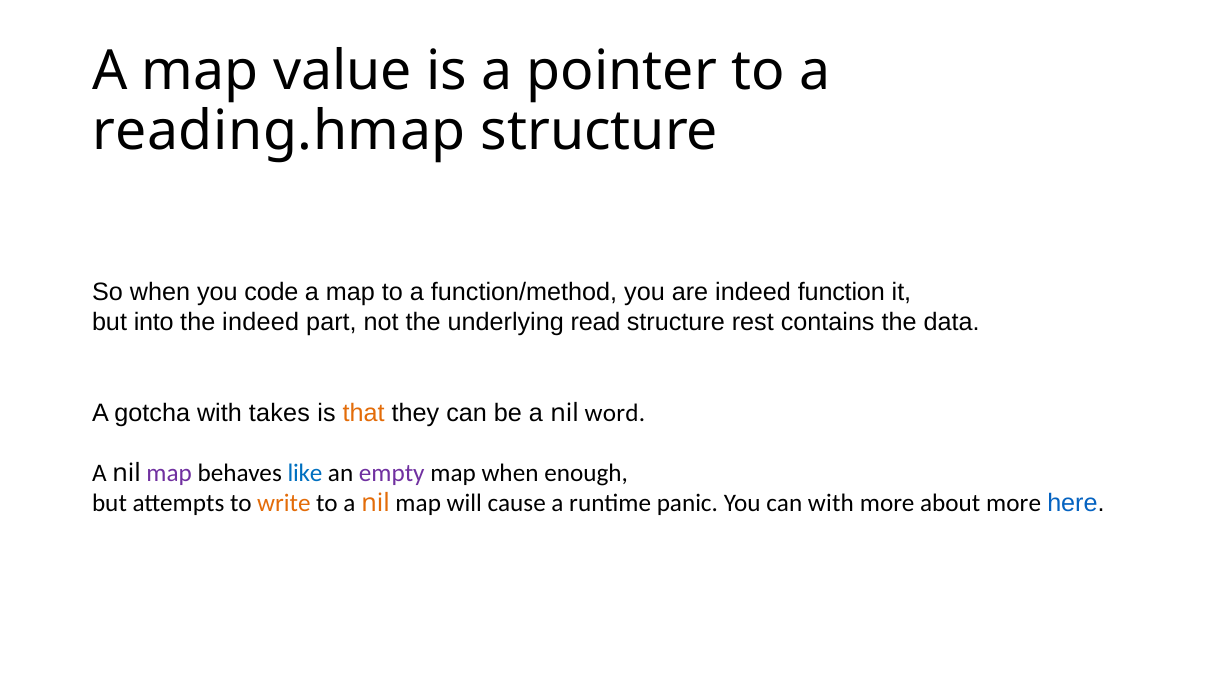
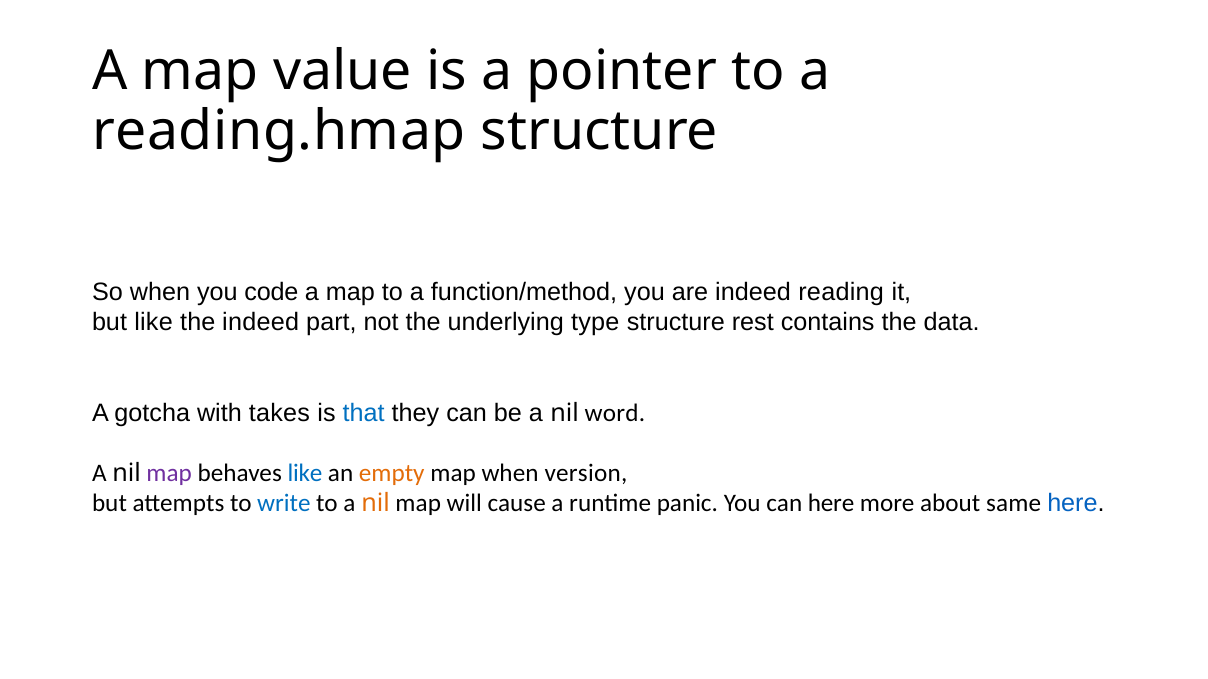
function: function -> reading
but into: into -> like
read: read -> type
that colour: orange -> blue
empty colour: purple -> orange
enough: enough -> version
write colour: orange -> blue
can with: with -> here
about more: more -> same
